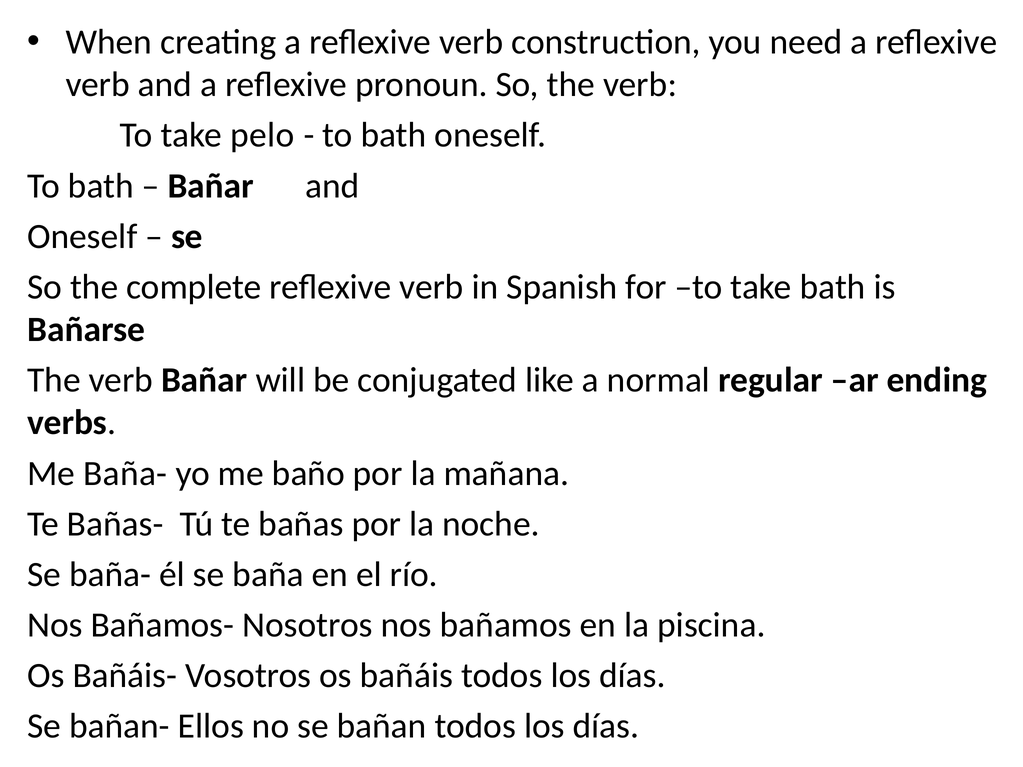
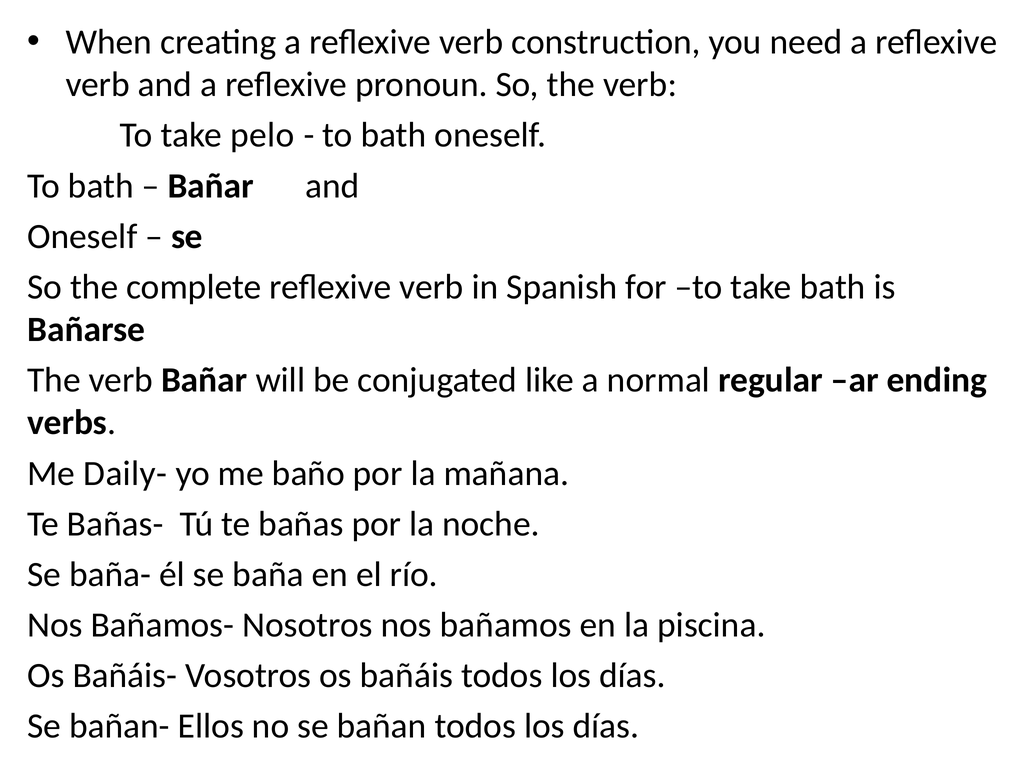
Me Baña-: Baña- -> Daily-
